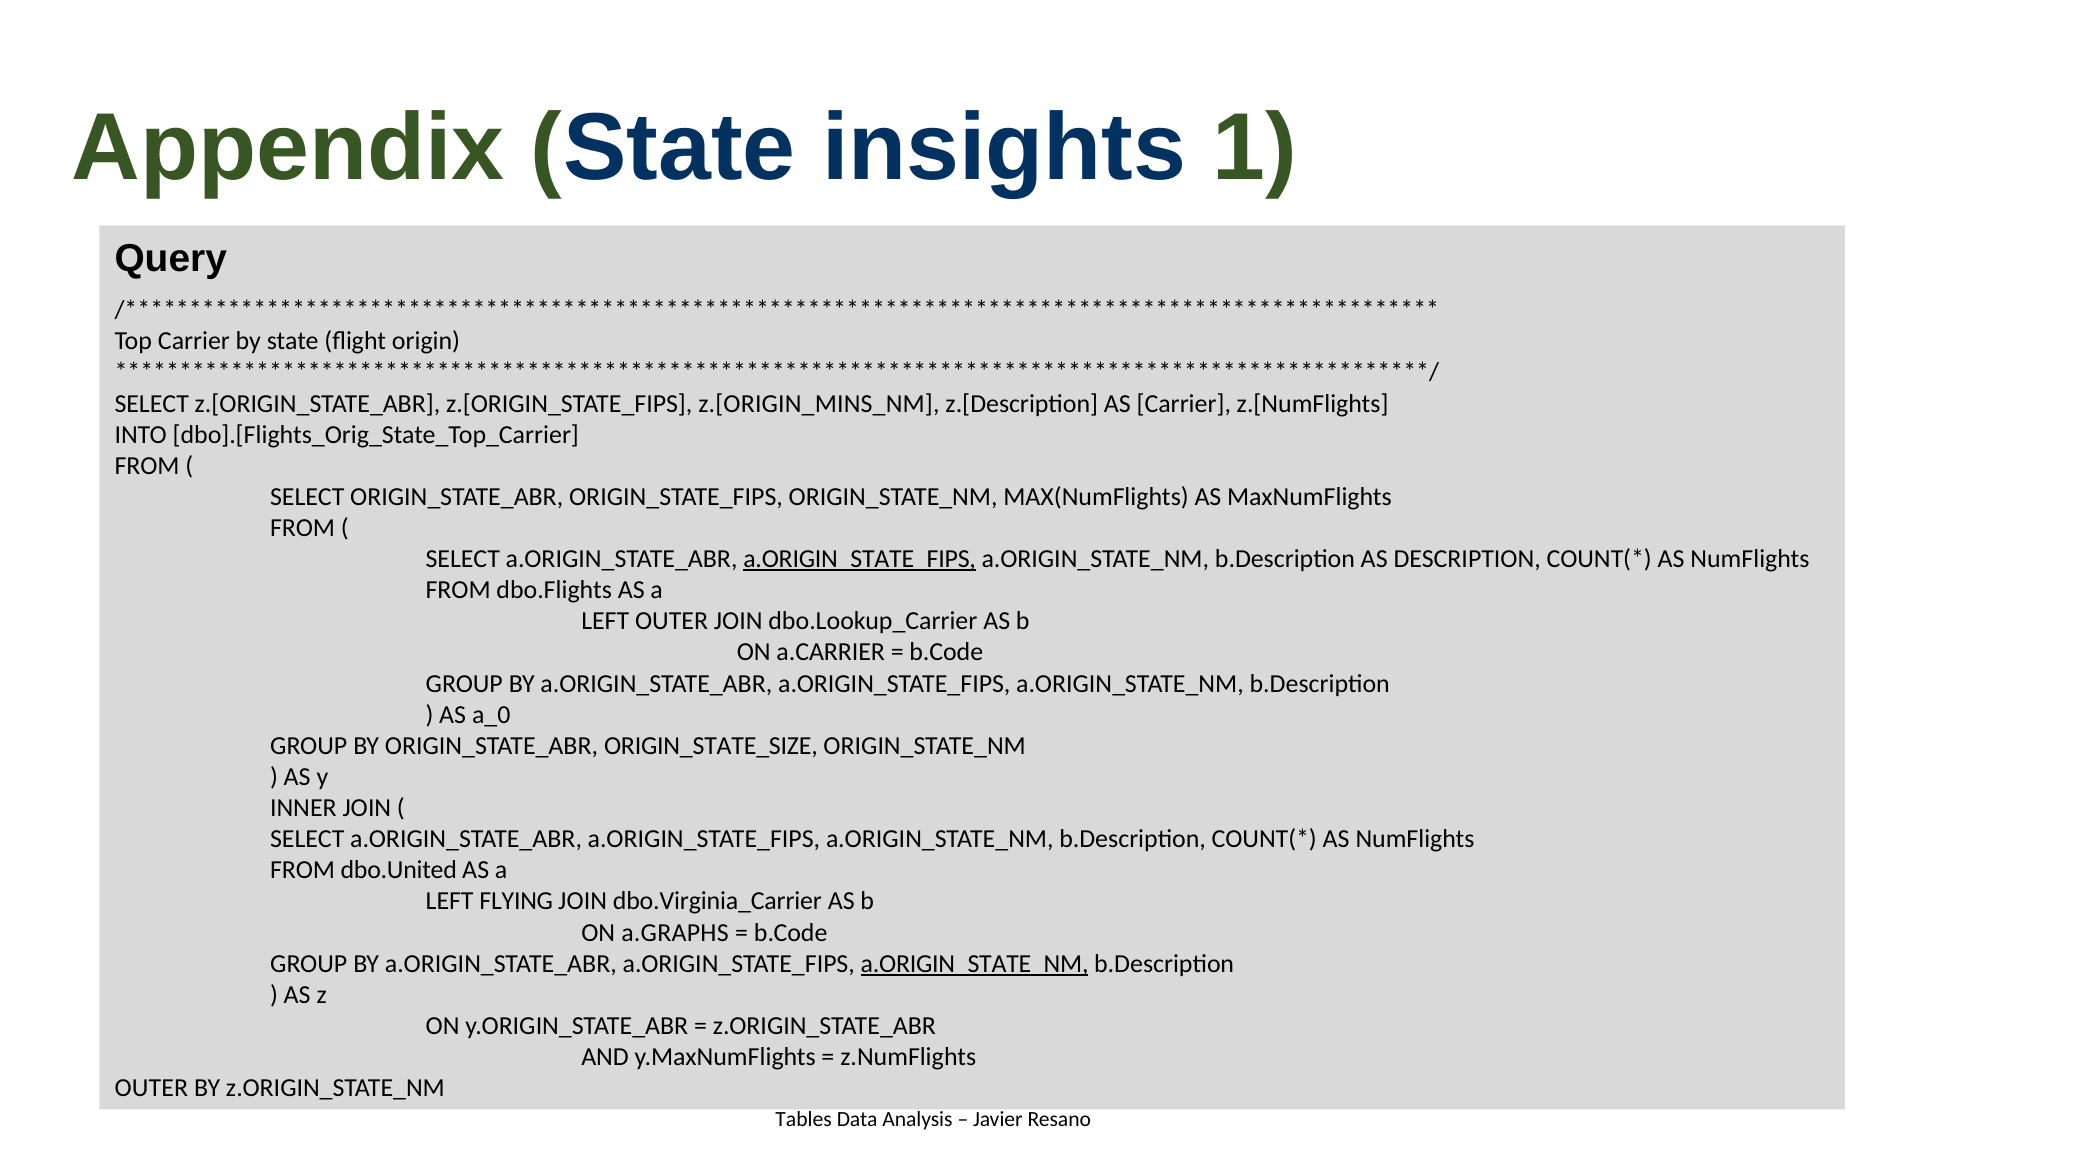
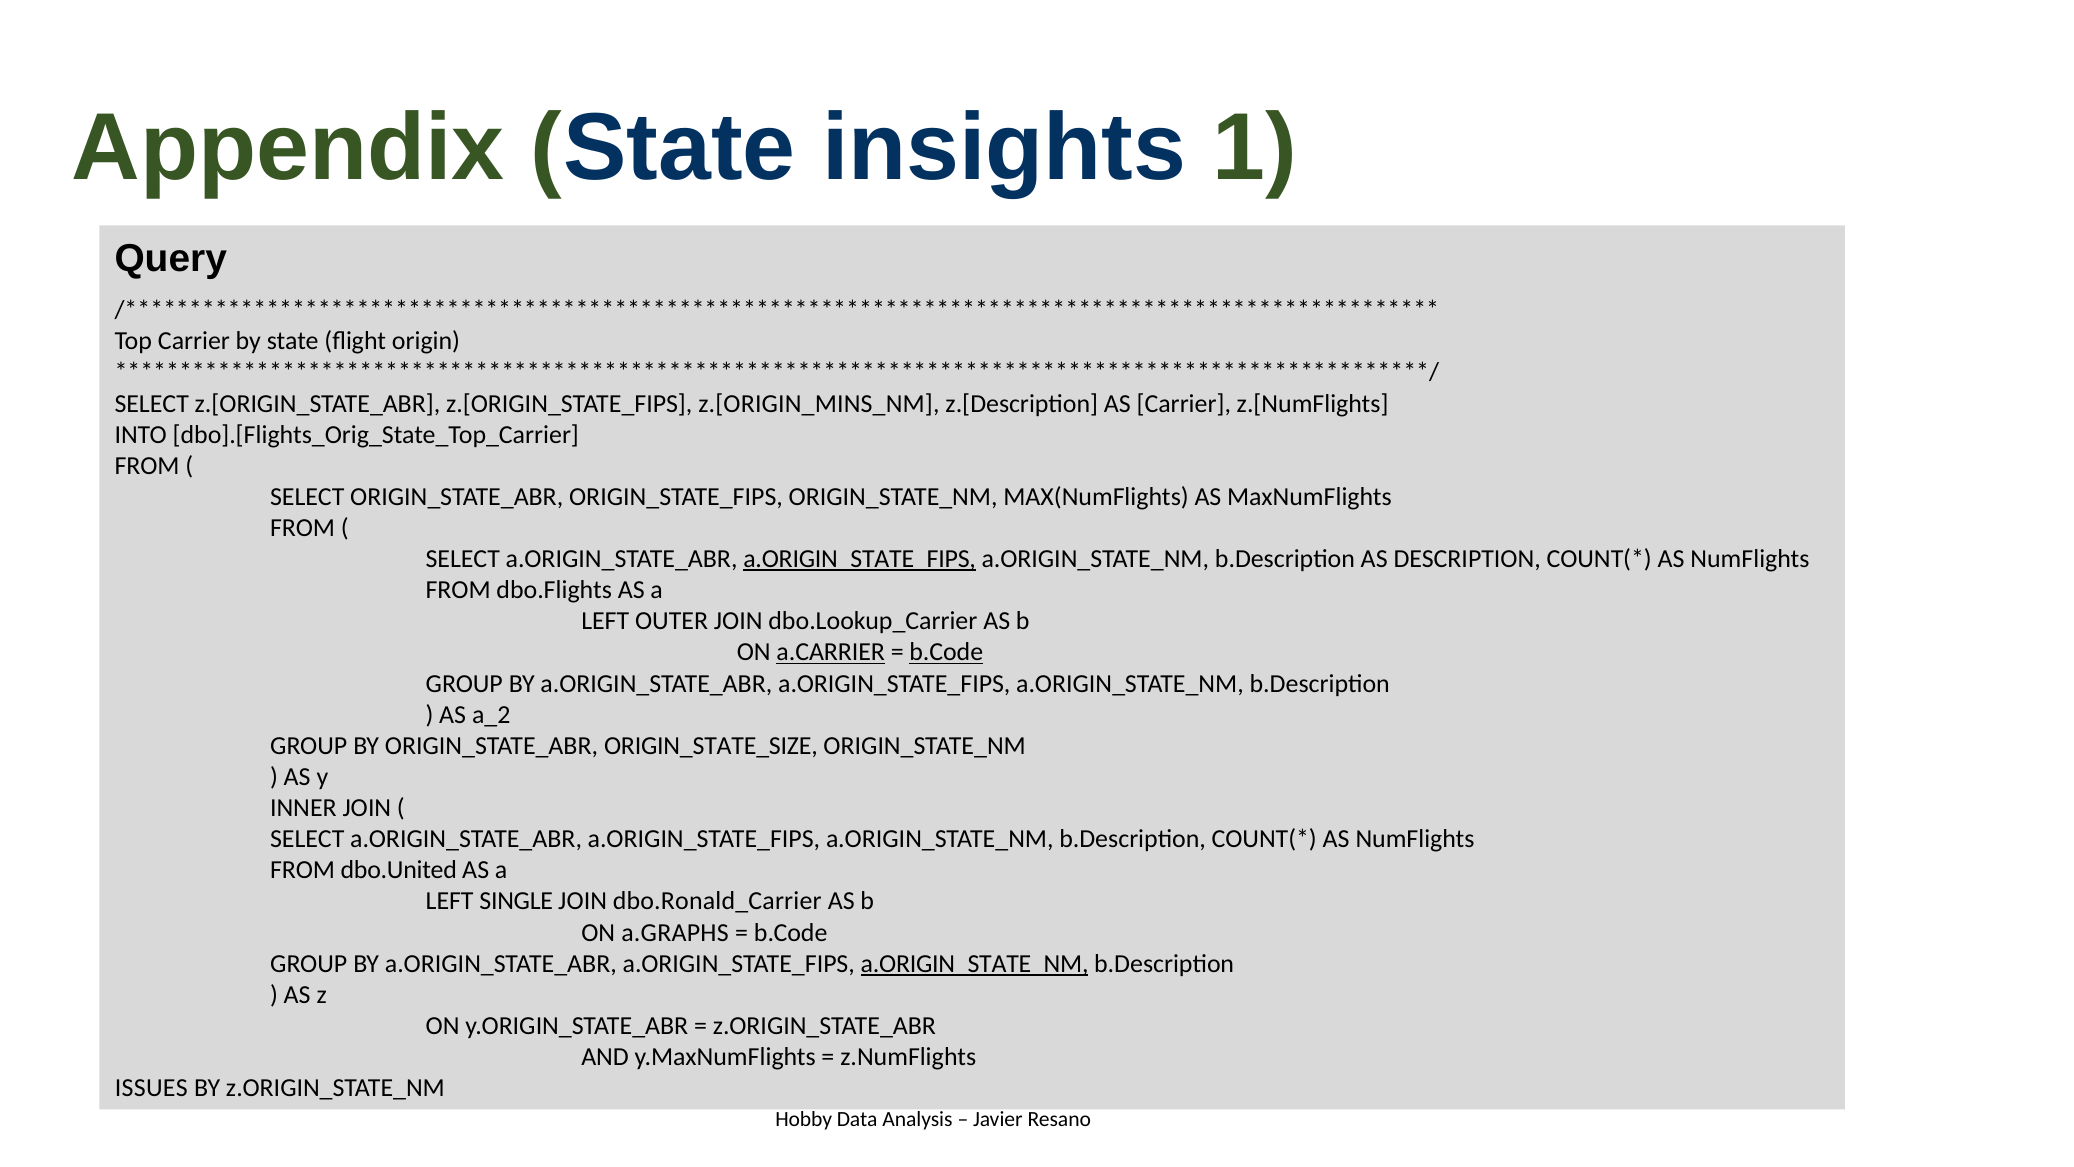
a.CARRIER underline: none -> present
b.Code at (946, 652) underline: none -> present
a_0: a_0 -> a_2
FLYING: FLYING -> SINGLE
dbo.Virginia_Carrier: dbo.Virginia_Carrier -> dbo.Ronald_Carrier
OUTER at (151, 1088): OUTER -> ISSUES
Tables: Tables -> Hobby
